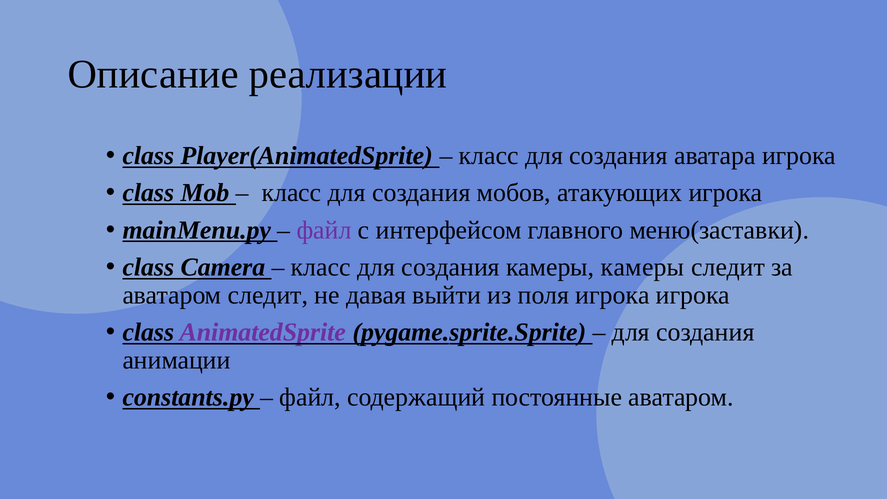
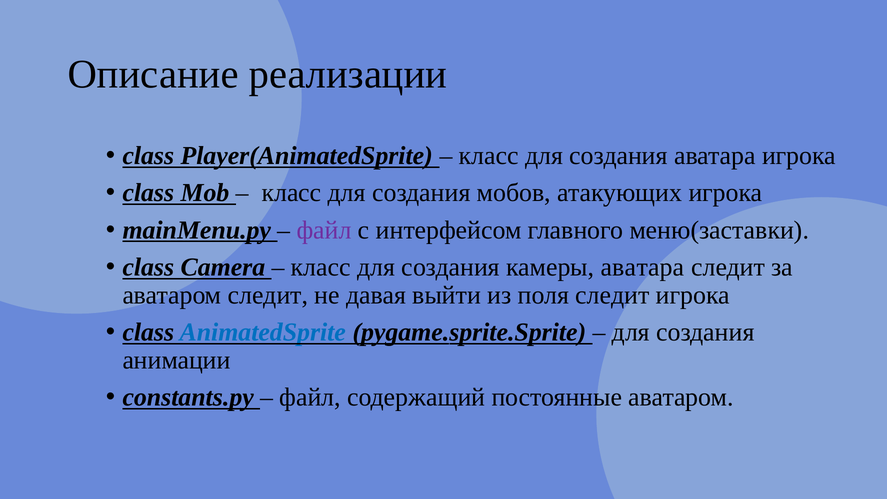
камеры камеры: камеры -> аватара
поля игрока: игрока -> следит
AnimatedSprite colour: purple -> blue
